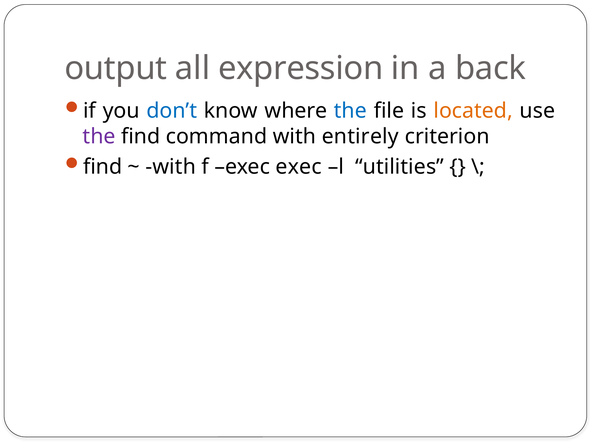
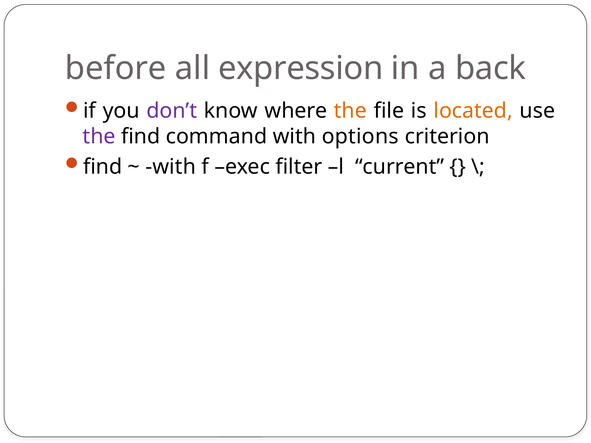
output: output -> before
don’t colour: blue -> purple
the at (350, 111) colour: blue -> orange
entirely: entirely -> options
exec exec: exec -> filter
utilities: utilities -> current
